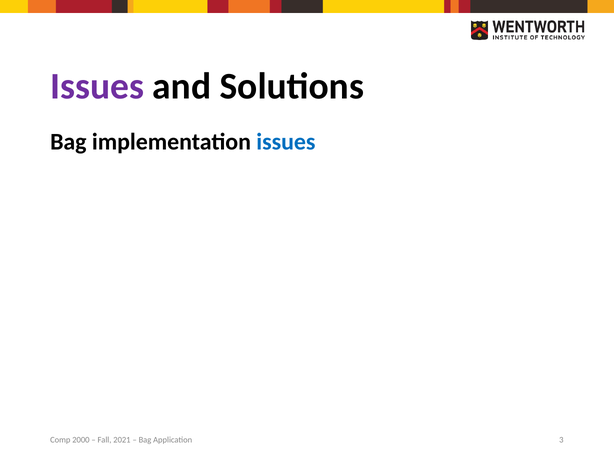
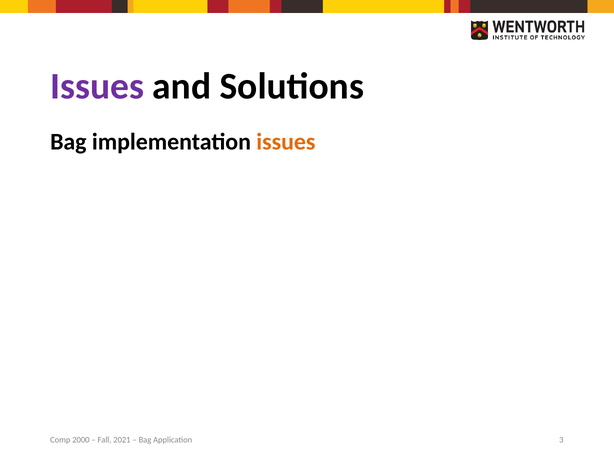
issues at (286, 142) colour: blue -> orange
